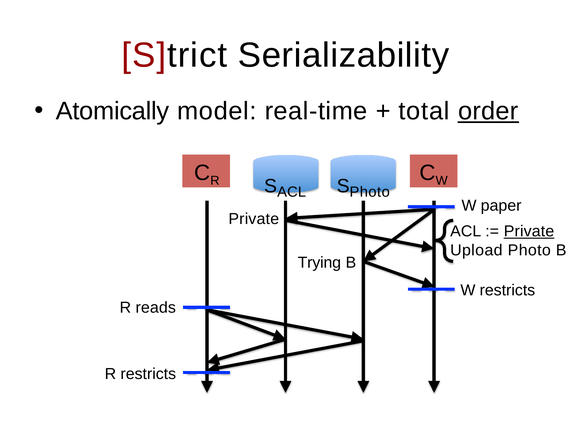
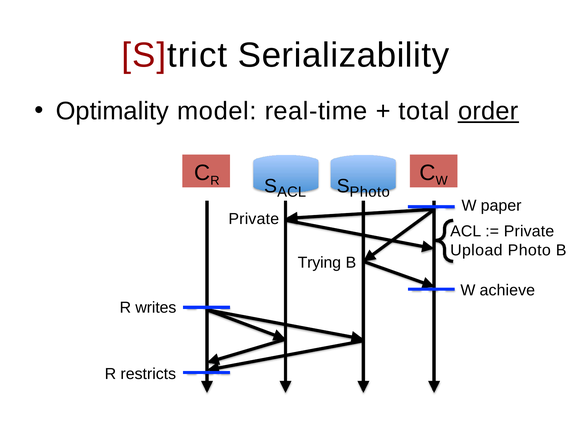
Atomically: Atomically -> Optimality
Private at (529, 231) underline: present -> none
W restricts: restricts -> achieve
reads: reads -> writes
